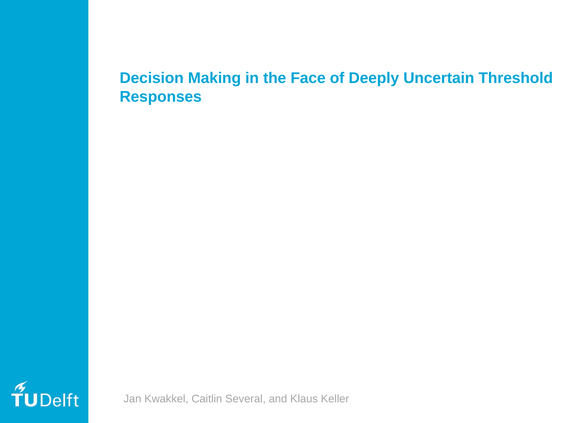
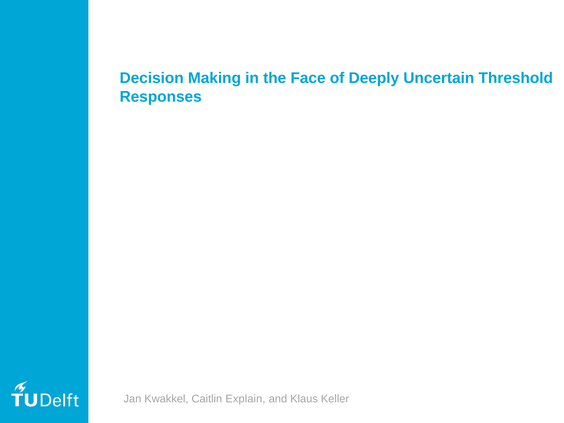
Several: Several -> Explain
